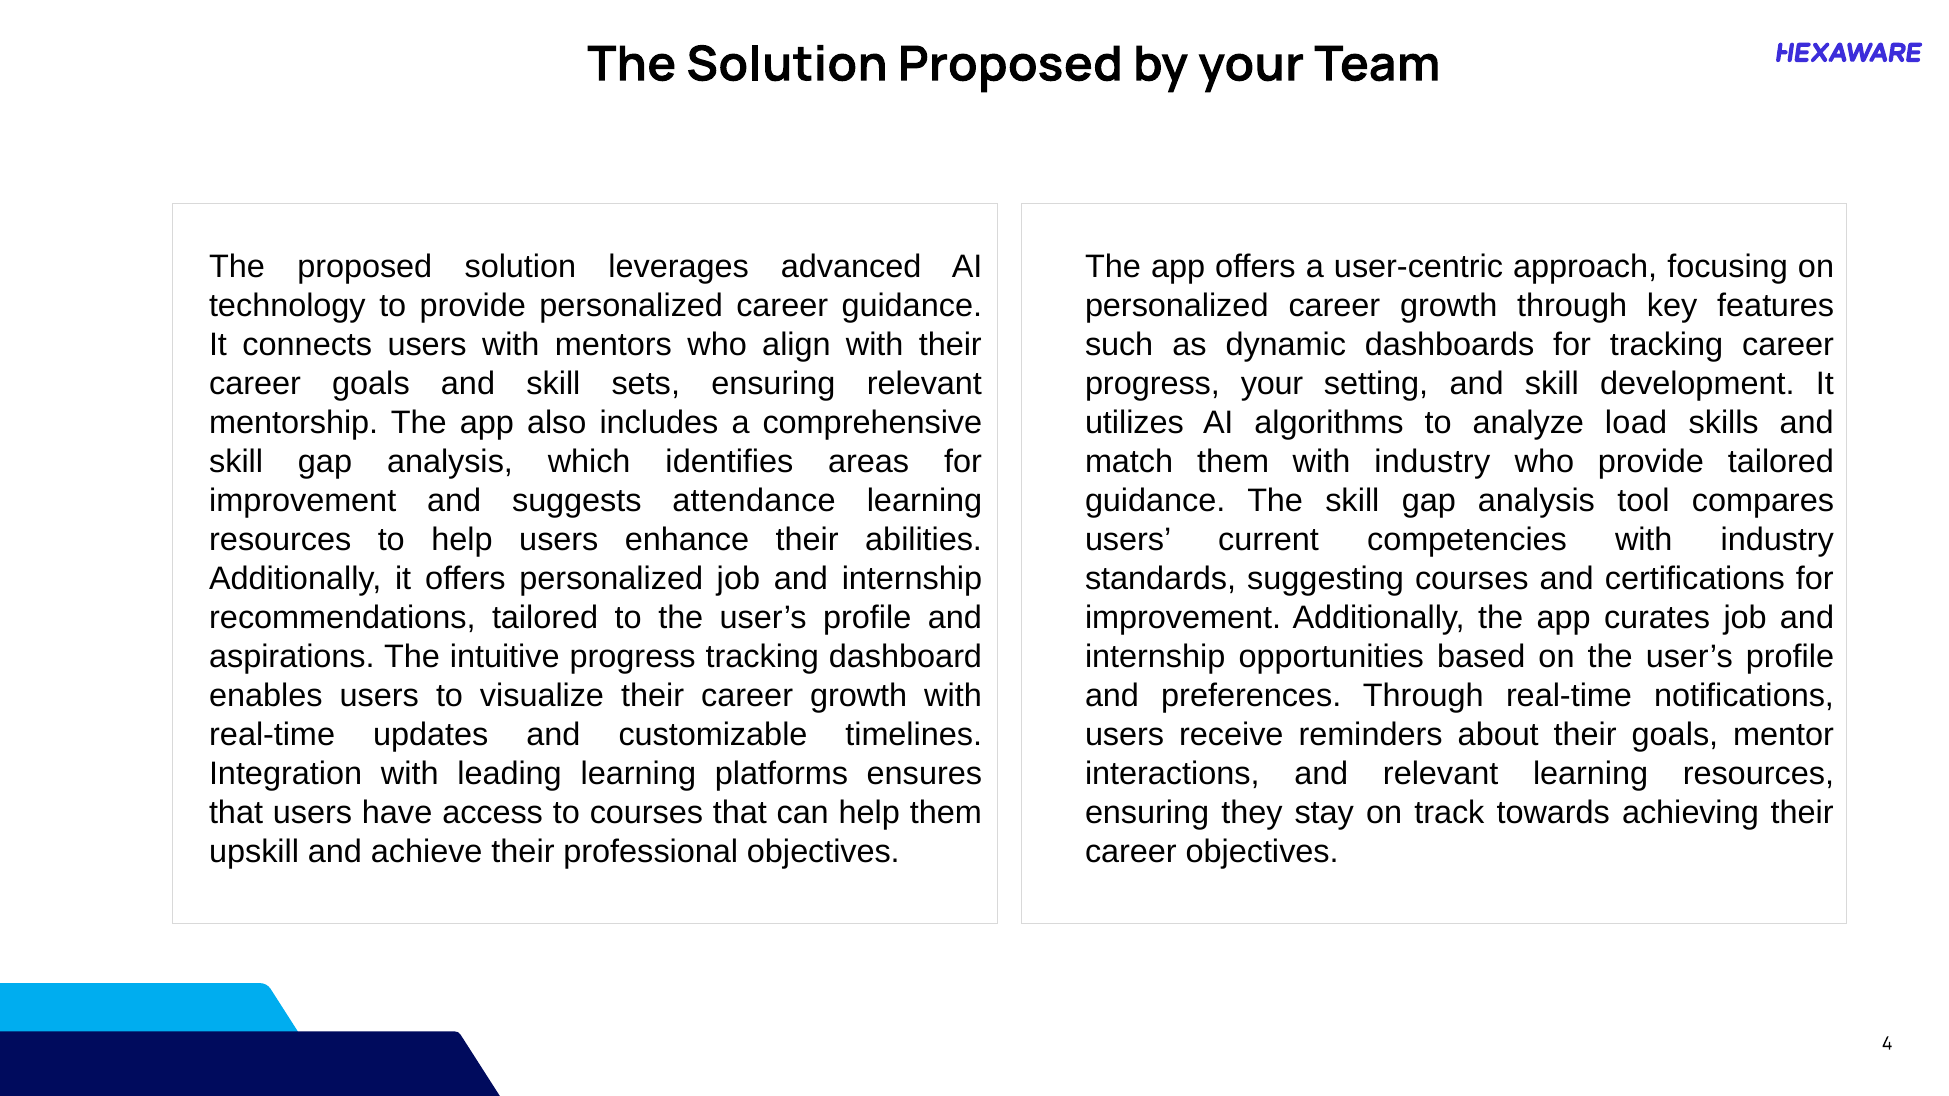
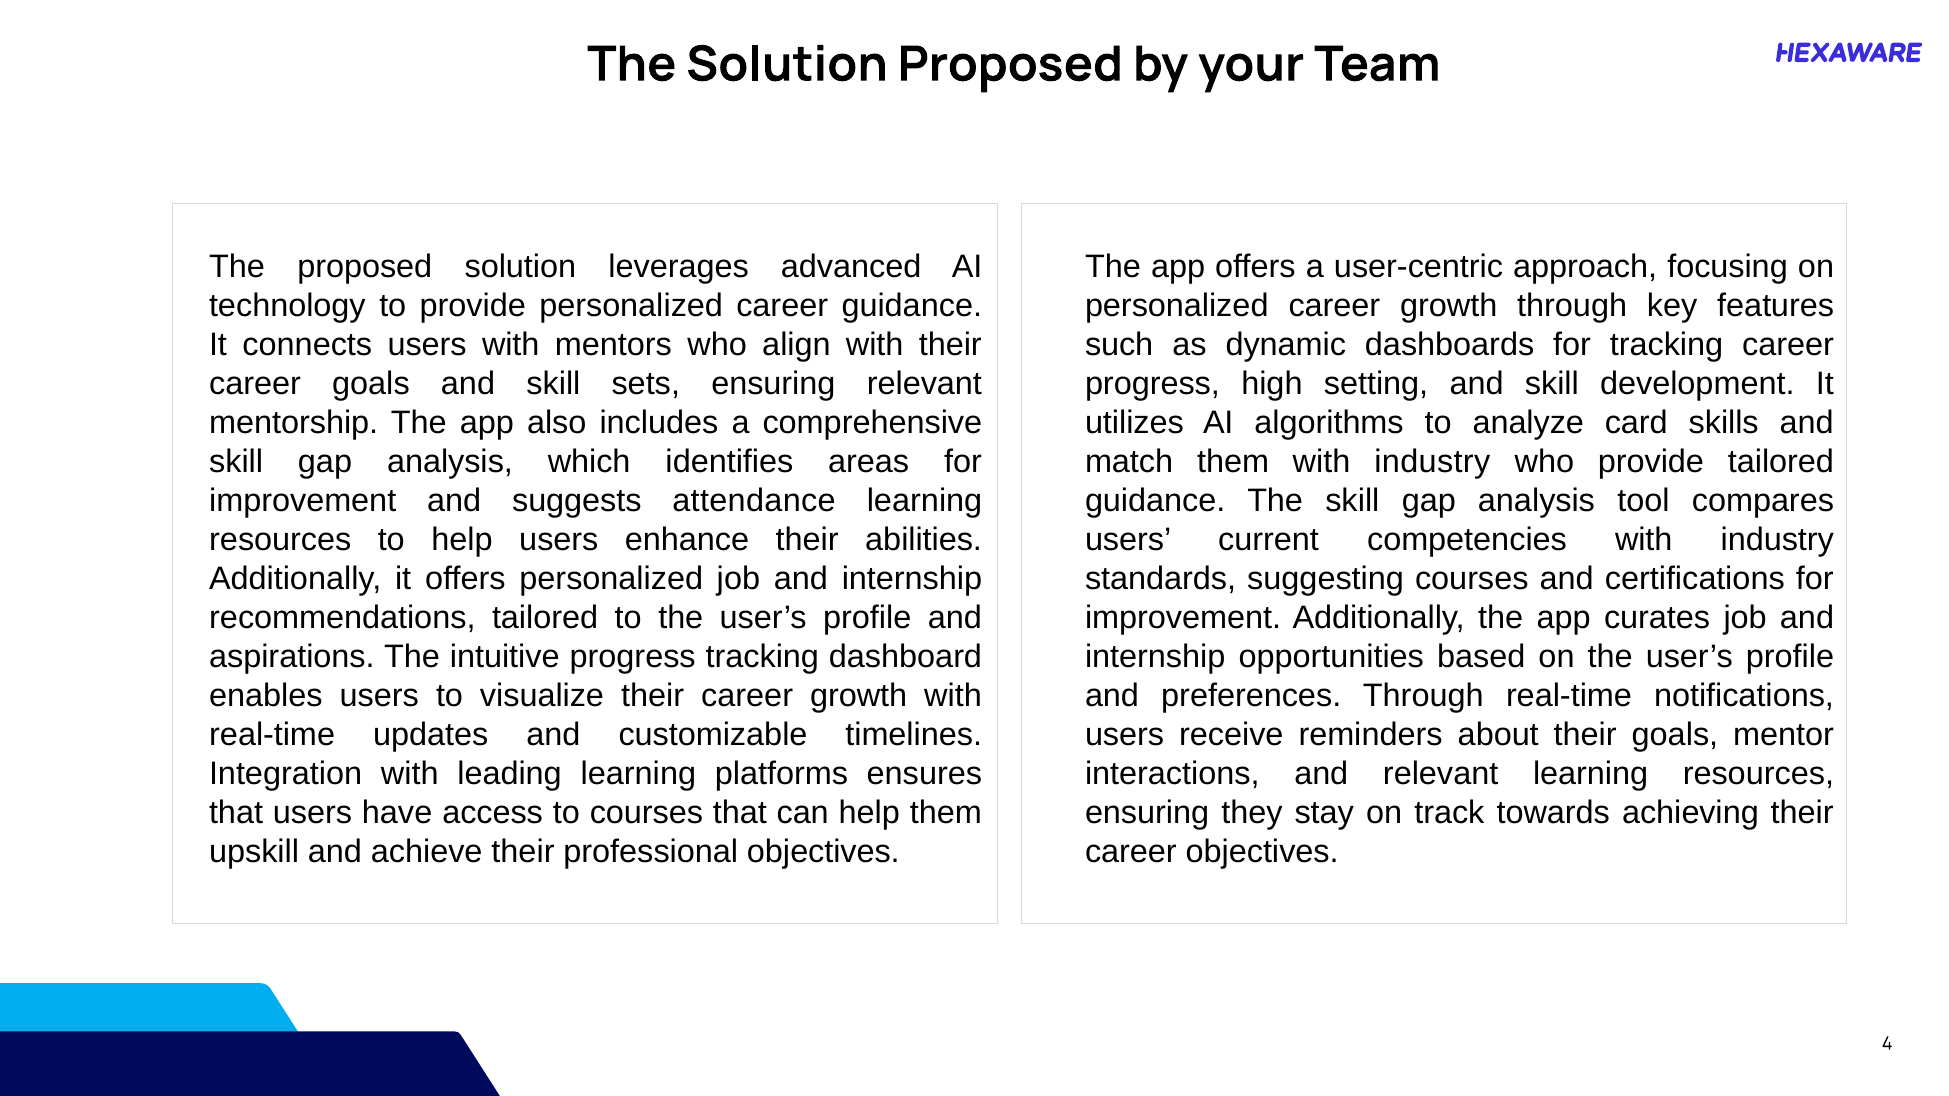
progress your: your -> high
load: load -> card
